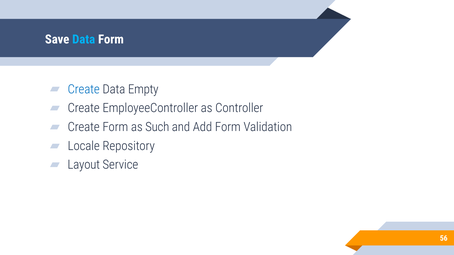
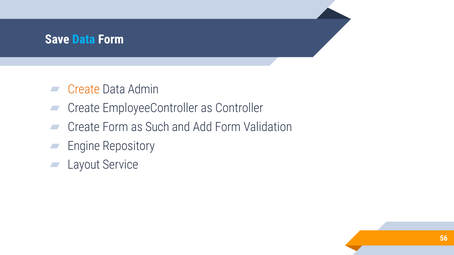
Create at (84, 89) colour: blue -> orange
Empty: Empty -> Admin
Locale: Locale -> Engine
